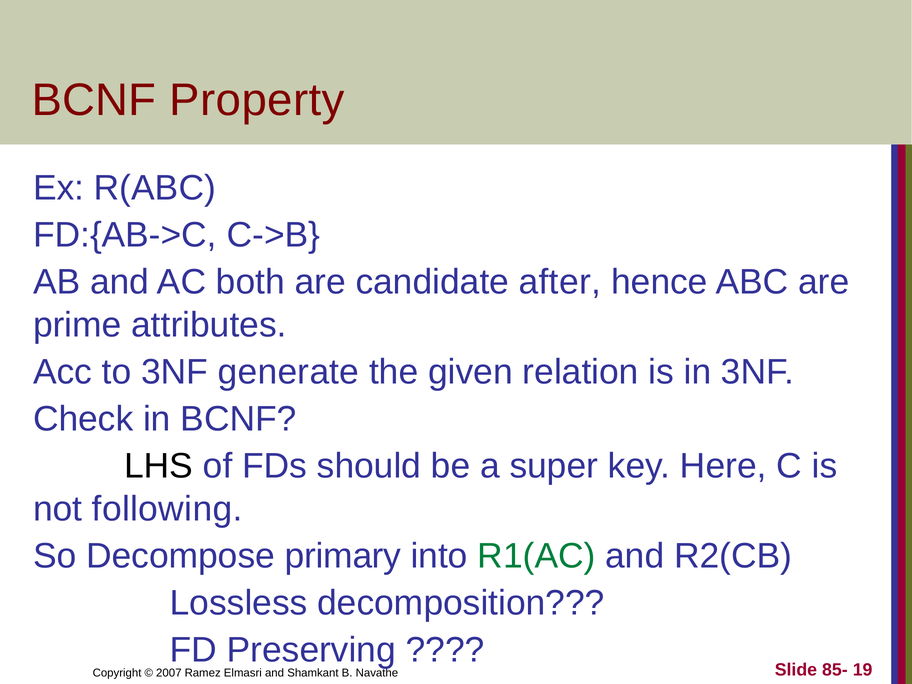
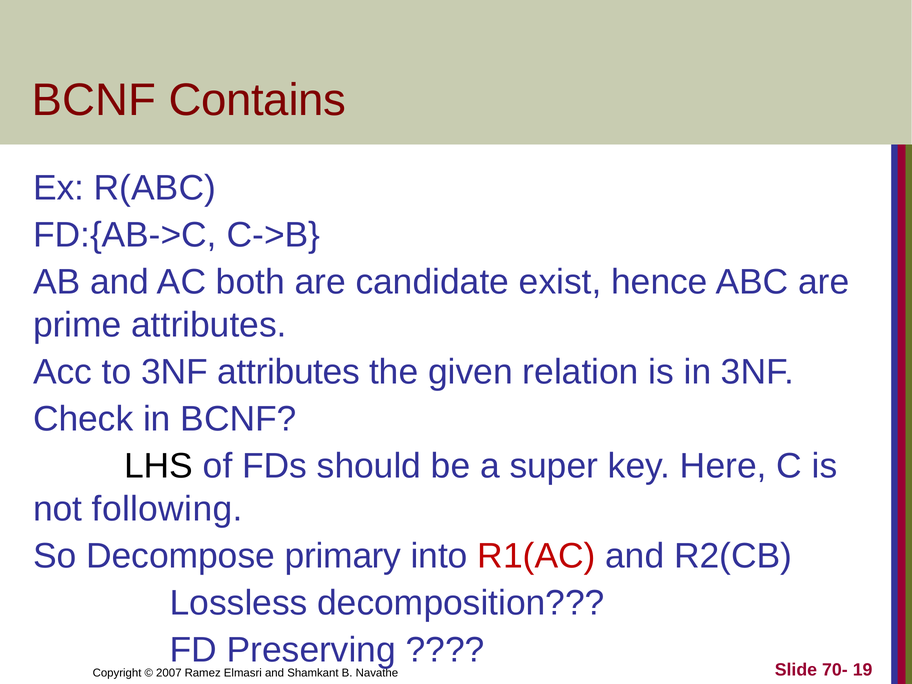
Property: Property -> Contains
after: after -> exist
3NF generate: generate -> attributes
R1(AC colour: green -> red
85-: 85- -> 70-
